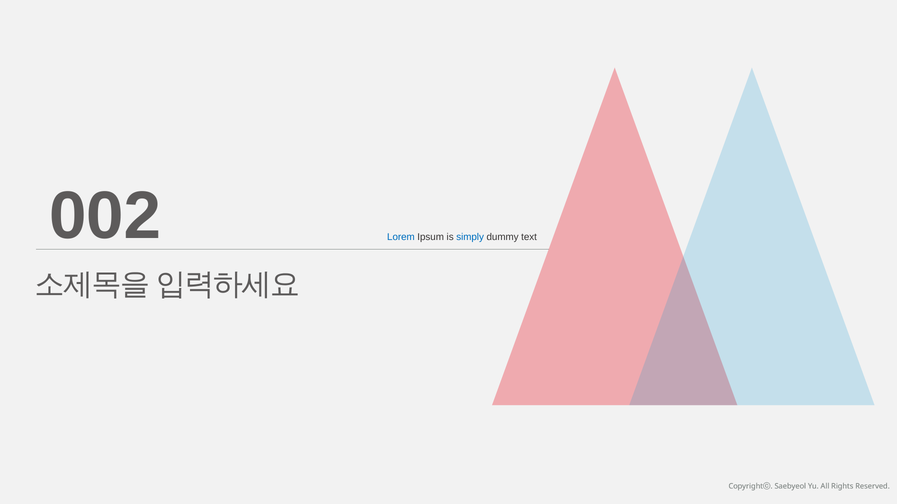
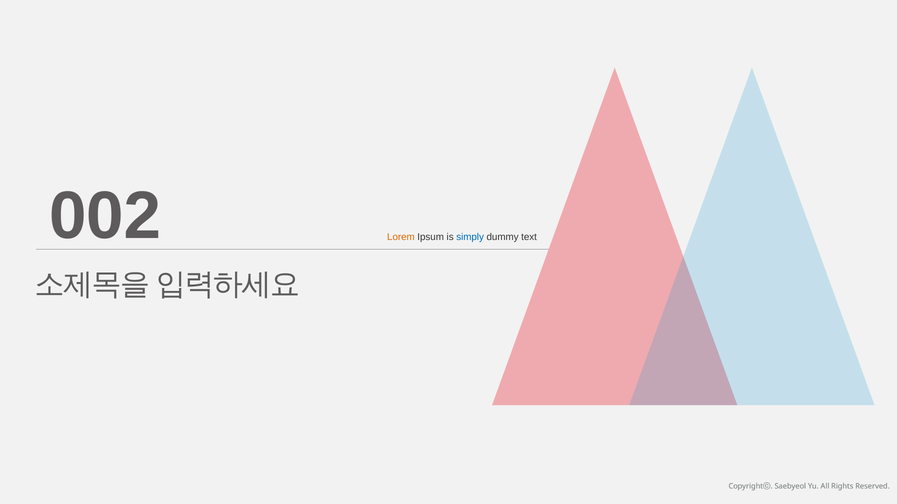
Lorem colour: blue -> orange
